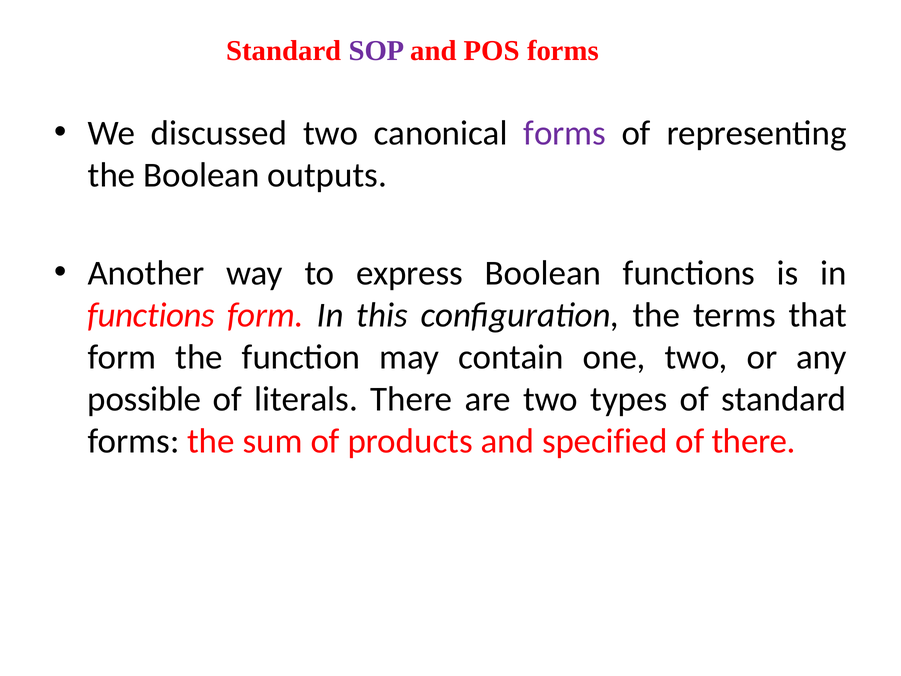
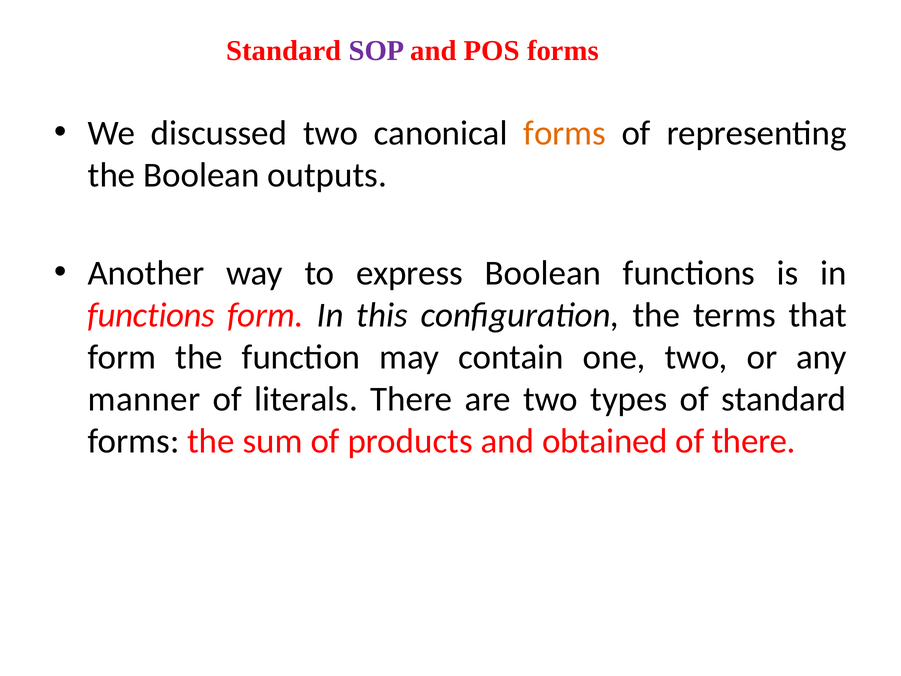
forms at (565, 133) colour: purple -> orange
possible: possible -> manner
specified: specified -> obtained
